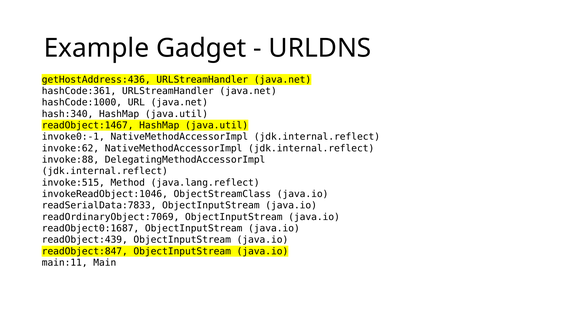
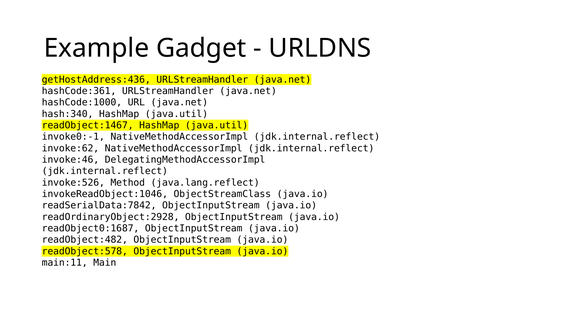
invoke:88: invoke:88 -> invoke:46
invoke:515: invoke:515 -> invoke:526
readSerialData:7833: readSerialData:7833 -> readSerialData:7842
readOrdinaryObject:7069: readOrdinaryObject:7069 -> readOrdinaryObject:2928
readObject:439: readObject:439 -> readObject:482
readObject:847: readObject:847 -> readObject:578
